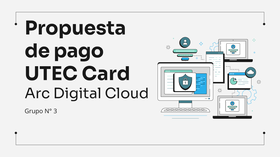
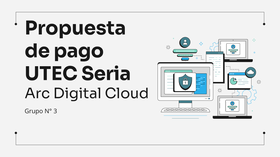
Card: Card -> Seria
